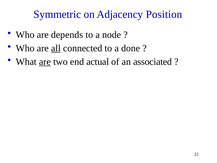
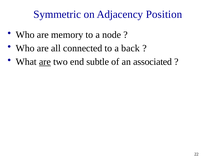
depends: depends -> memory
all underline: present -> none
done: done -> back
actual: actual -> subtle
